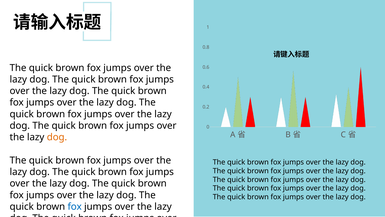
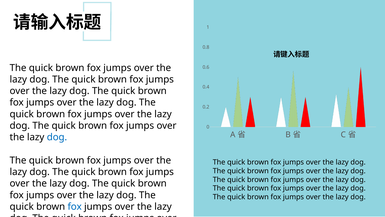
dog at (57, 137) colour: orange -> blue
